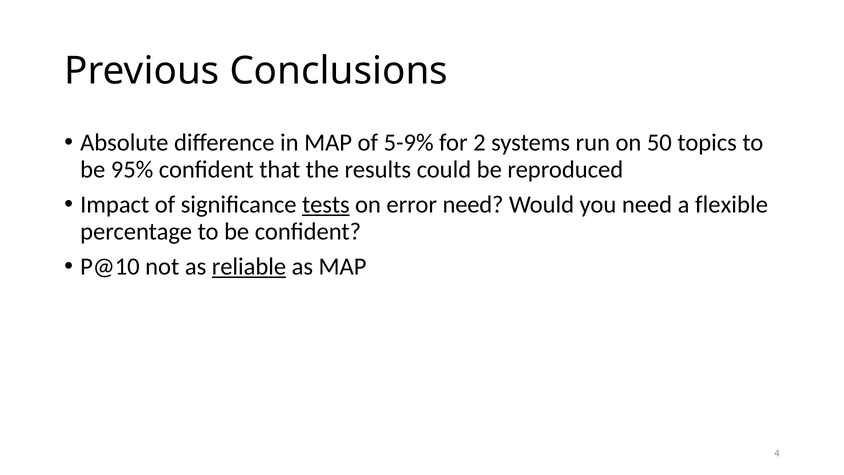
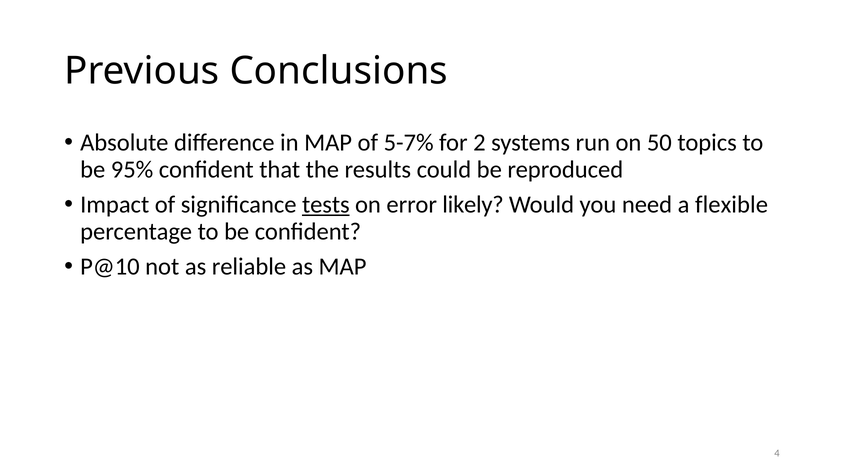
5-9%: 5-9% -> 5-7%
error need: need -> likely
reliable underline: present -> none
